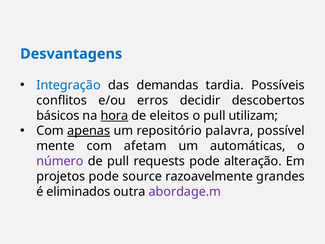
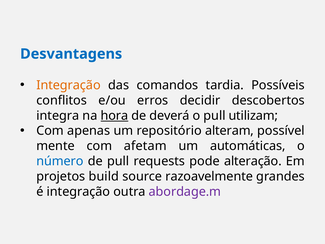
Integração at (69, 85) colour: blue -> orange
demandas: demandas -> comandos
básicos: básicos -> integra
eleitos: eleitos -> deverá
apenas underline: present -> none
palavra: palavra -> alteram
número colour: purple -> blue
projetos pode: pode -> build
é eliminados: eliminados -> integração
